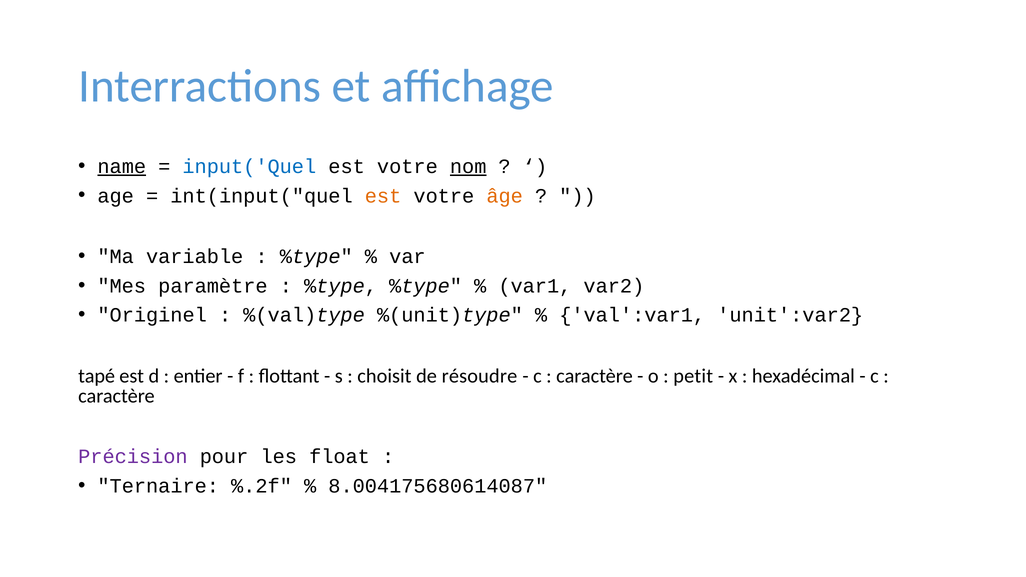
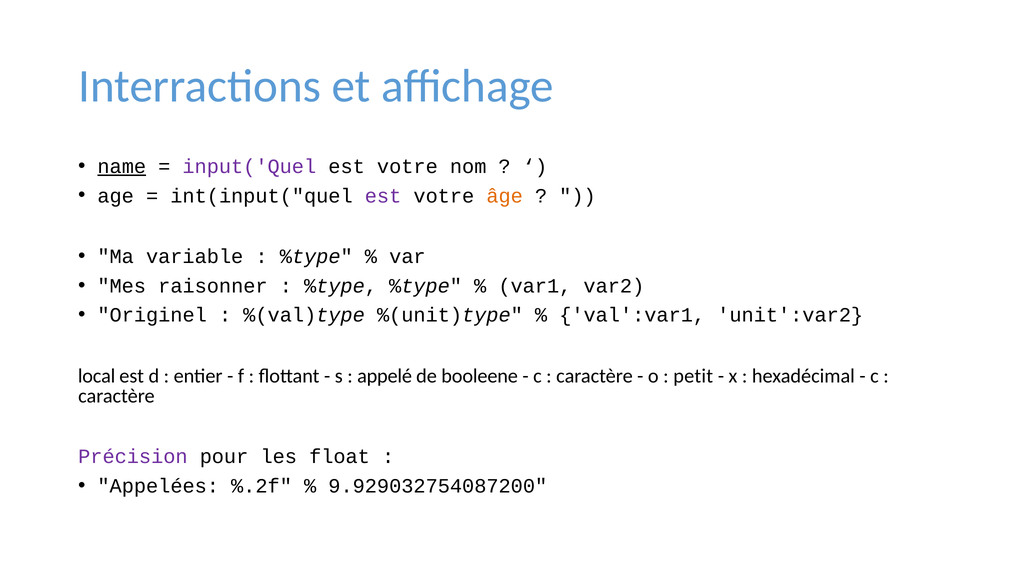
input('Quel colour: blue -> purple
nom underline: present -> none
est at (383, 196) colour: orange -> purple
paramètre: paramètre -> raisonner
tapé: tapé -> local
choisit: choisit -> appelé
résoudre: résoudre -> booleene
Ternaire: Ternaire -> Appelées
8.004175680614087: 8.004175680614087 -> 9.929032754087200
